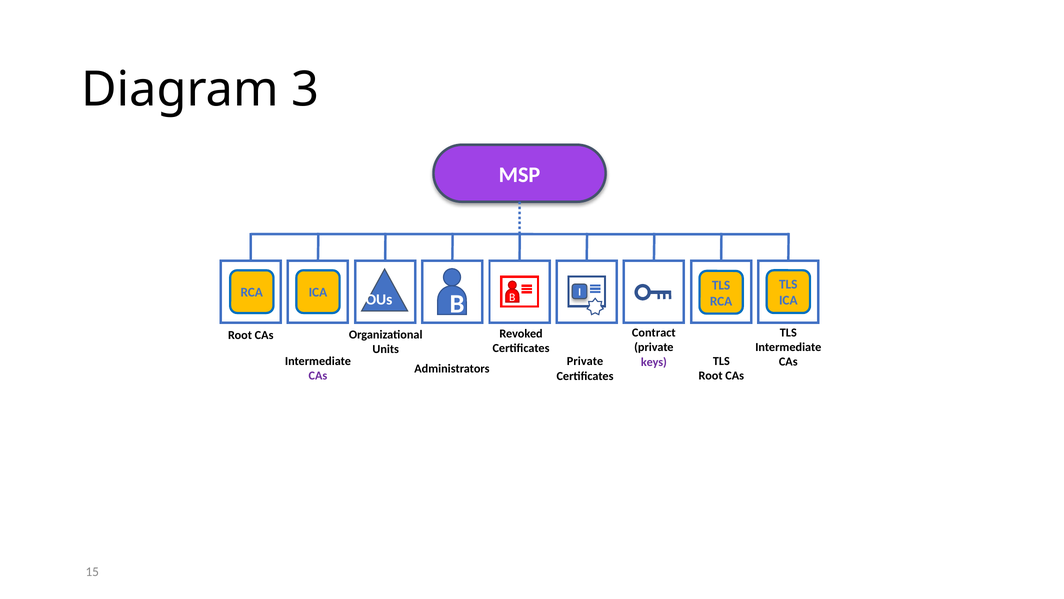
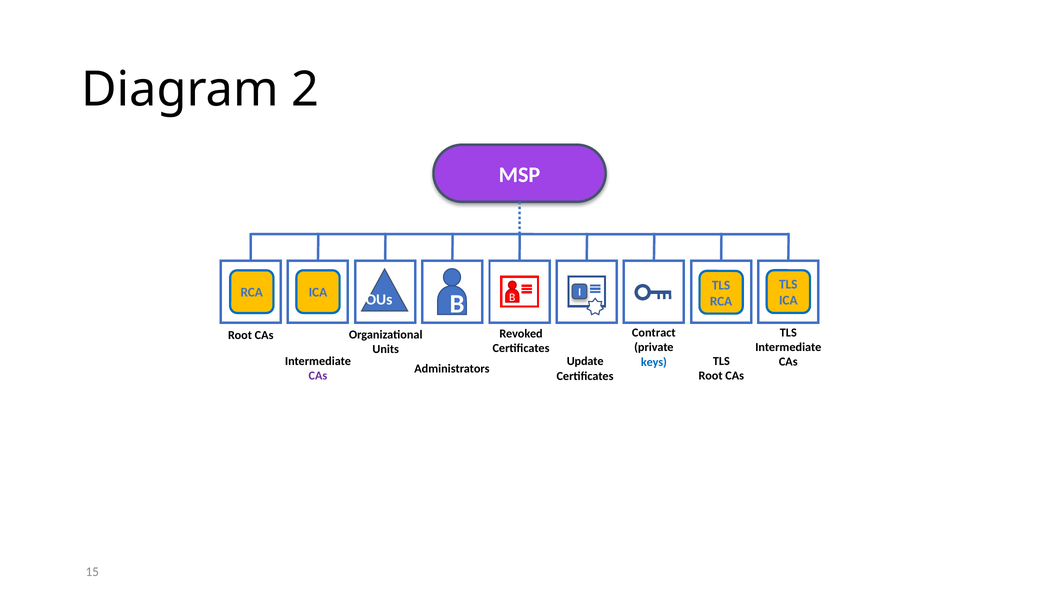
3: 3 -> 2
Private at (585, 361): Private -> Update
keys colour: purple -> blue
